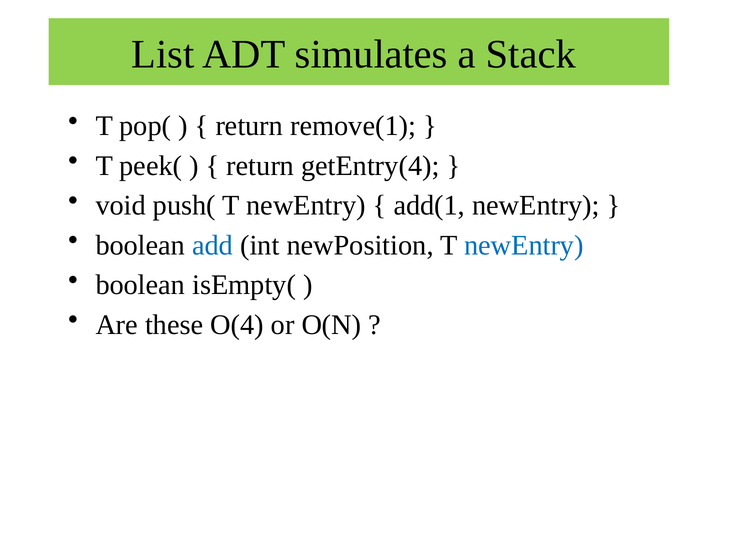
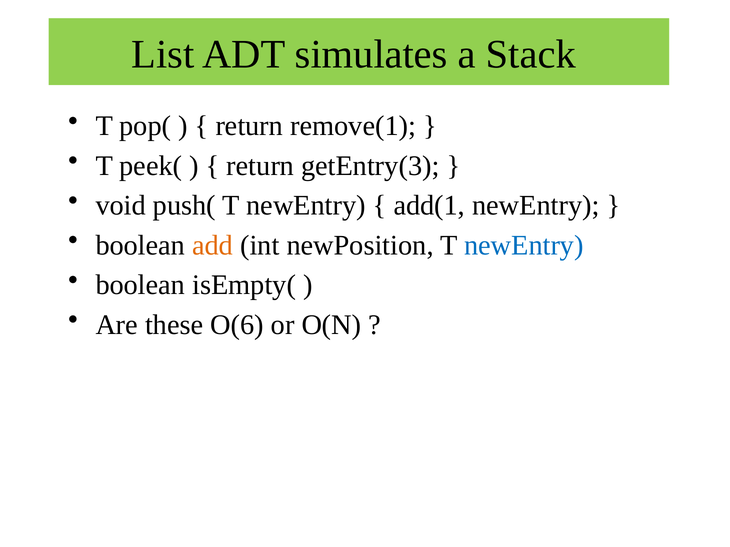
getEntry(4: getEntry(4 -> getEntry(3
add colour: blue -> orange
O(4: O(4 -> O(6
